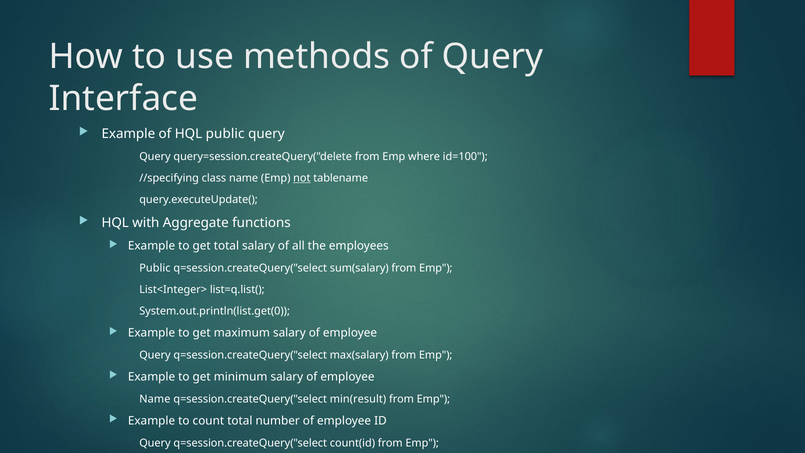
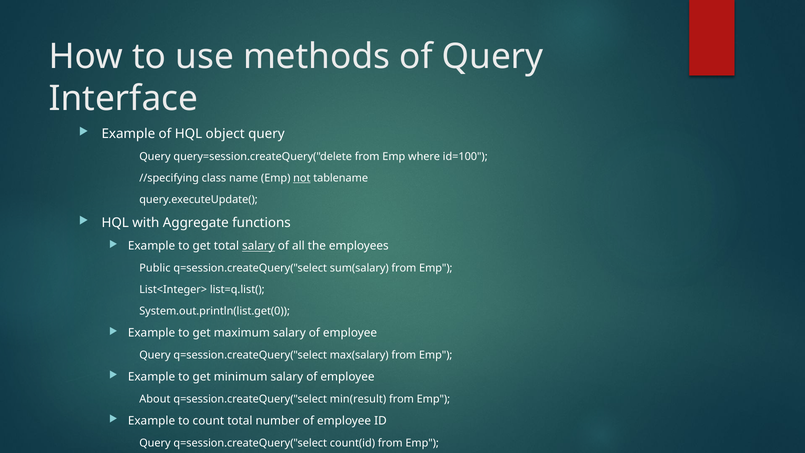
HQL public: public -> object
salary at (258, 246) underline: none -> present
Name at (155, 399): Name -> About
